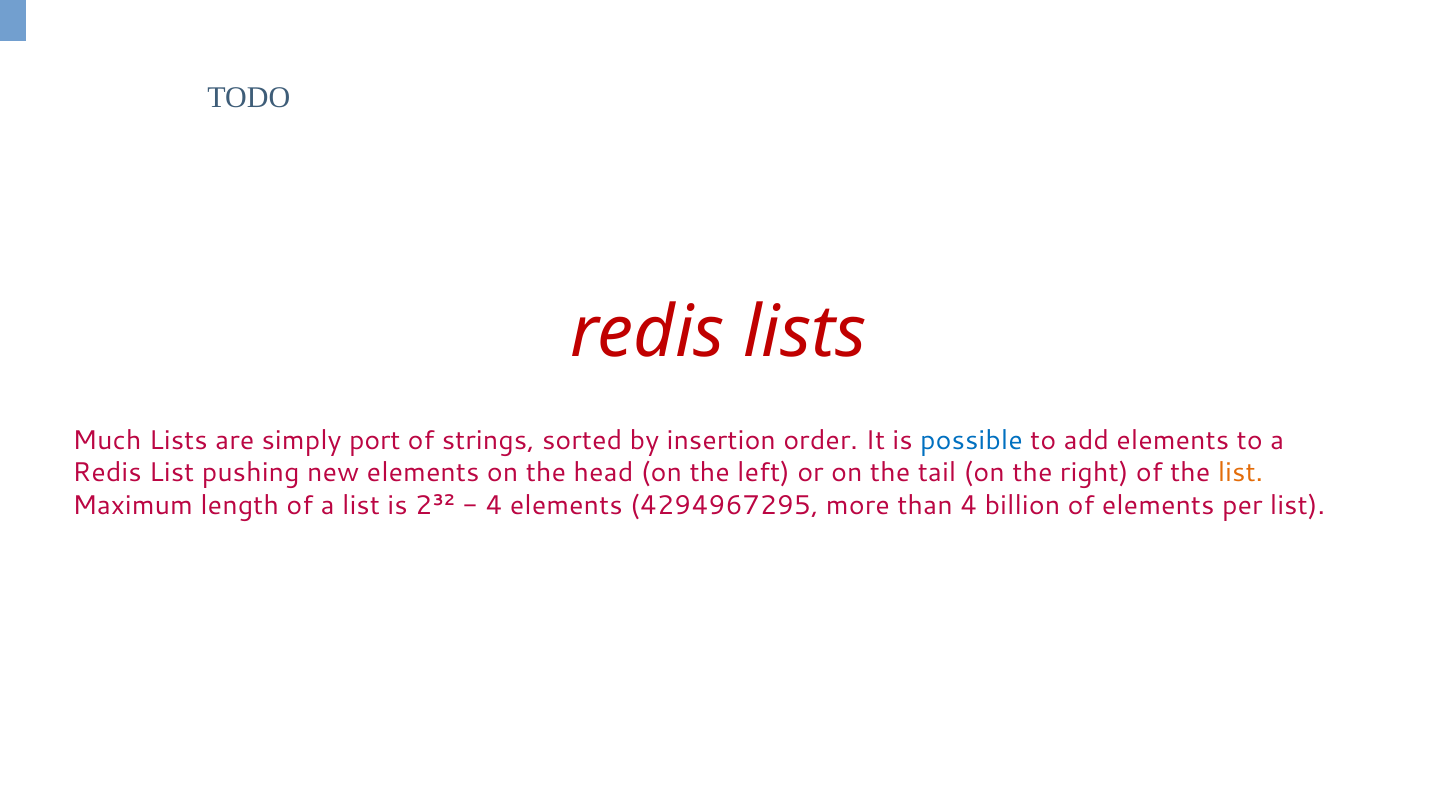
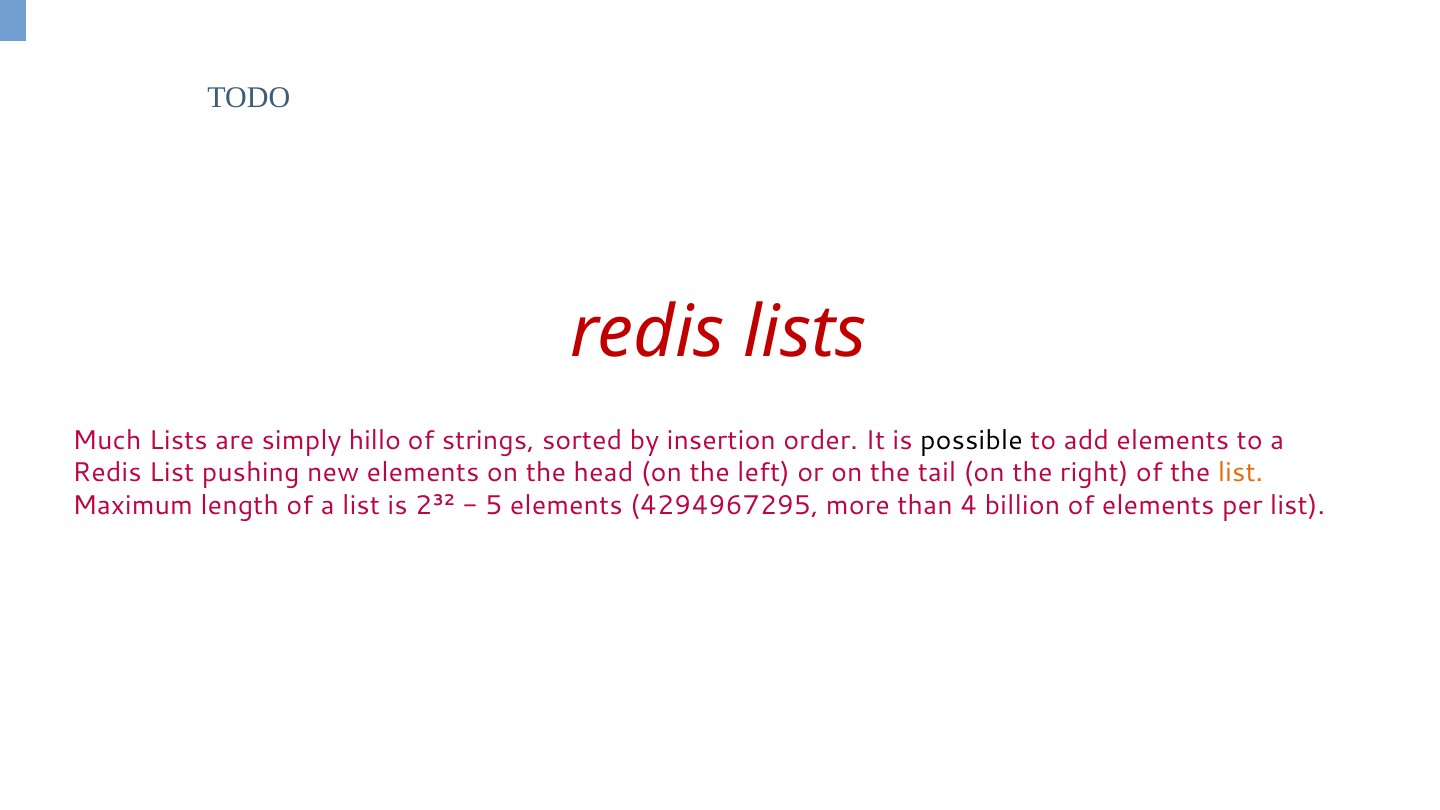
port: port -> hillo
possible colour: blue -> black
4 at (494, 505): 4 -> 5
